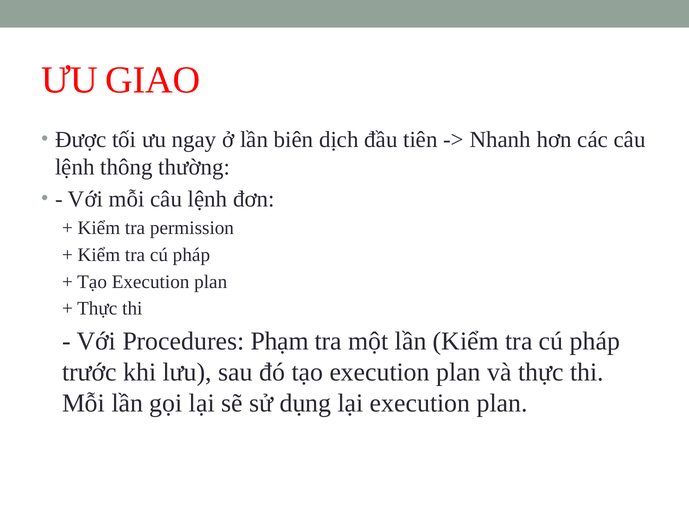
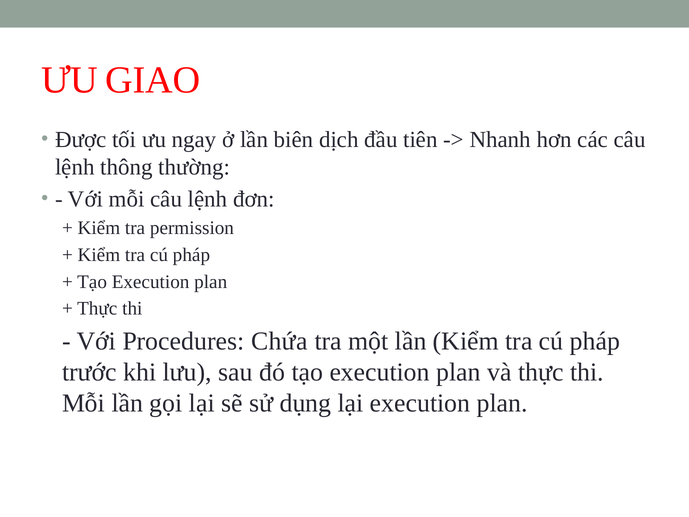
Phạm: Phạm -> Chứa
